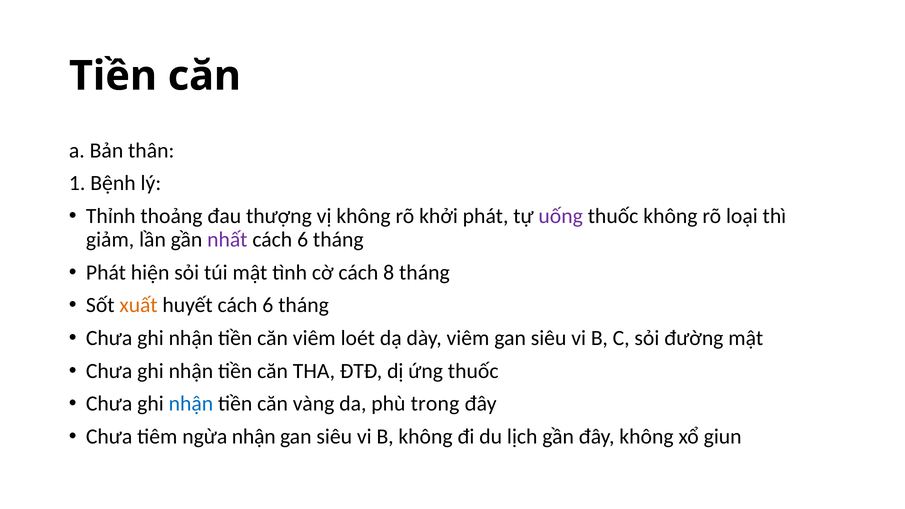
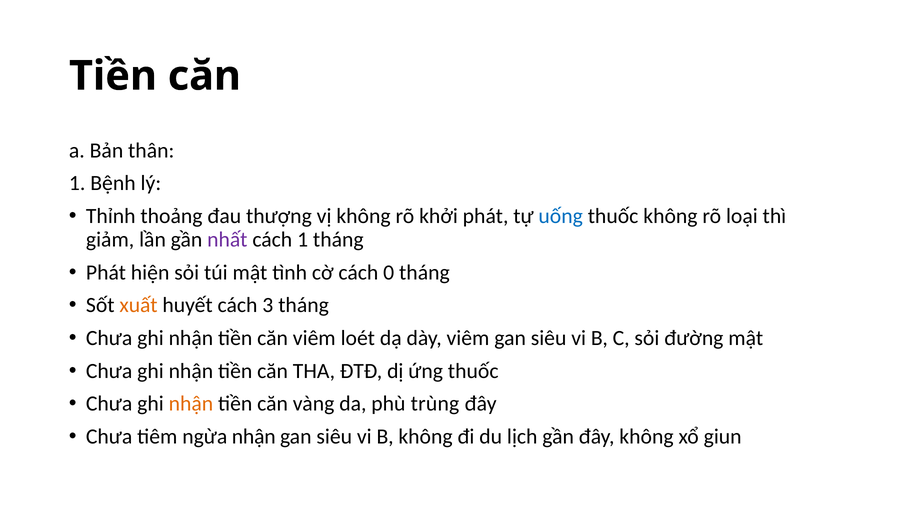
uống colour: purple -> blue
6 at (303, 240): 6 -> 1
8: 8 -> 0
huyết cách 6: 6 -> 3
nhận at (191, 404) colour: blue -> orange
trong: trong -> trùng
